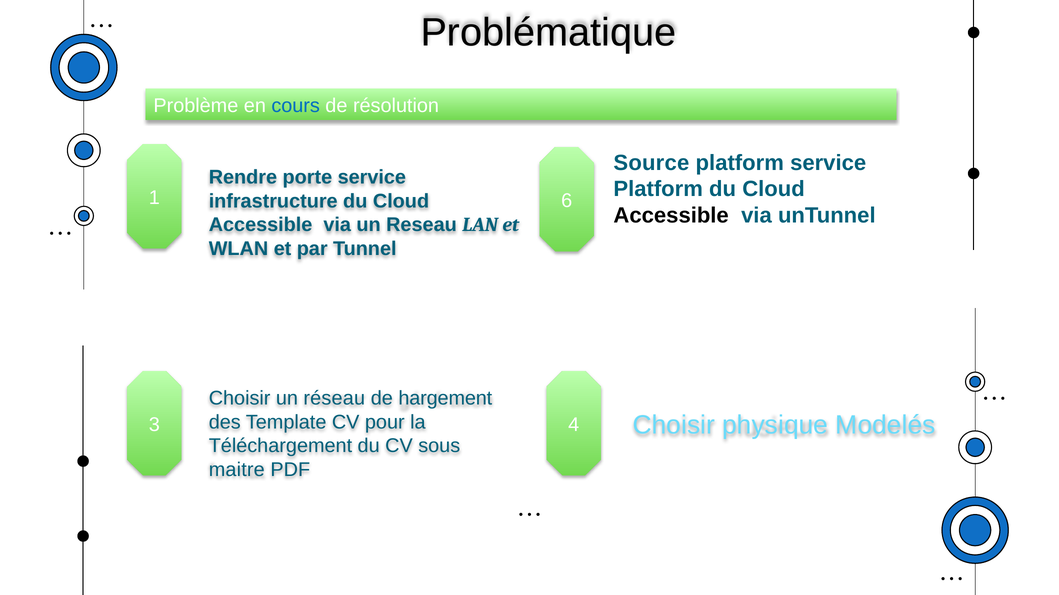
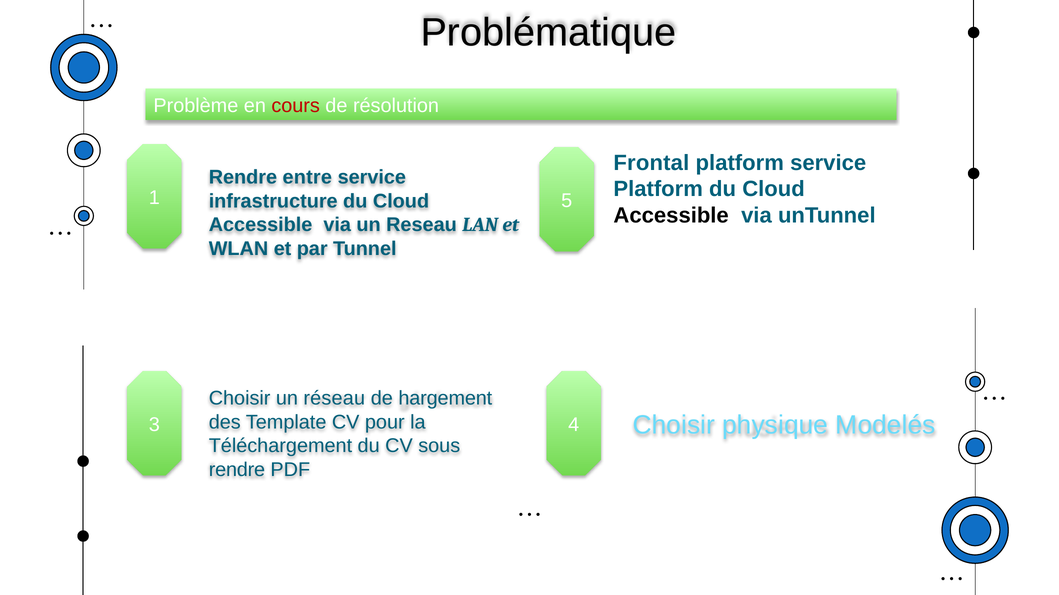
cours colour: blue -> red
Source: Source -> Frontal
porte: porte -> entre
6: 6 -> 5
maitre at (237, 470): maitre -> rendre
